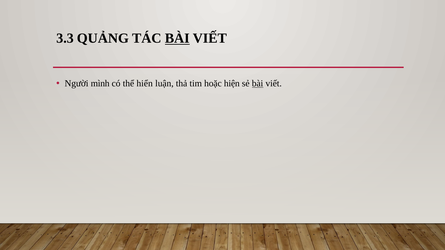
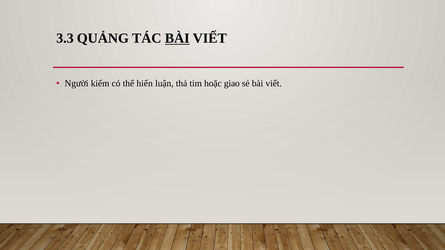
mình: mình -> kiếm
hiện: hiện -> giao
bài at (258, 84) underline: present -> none
